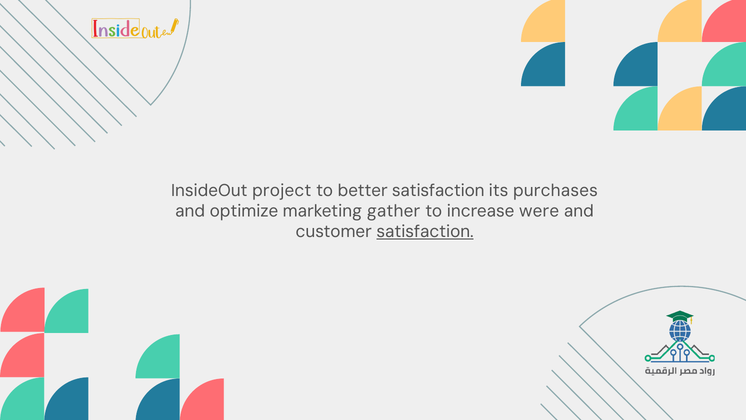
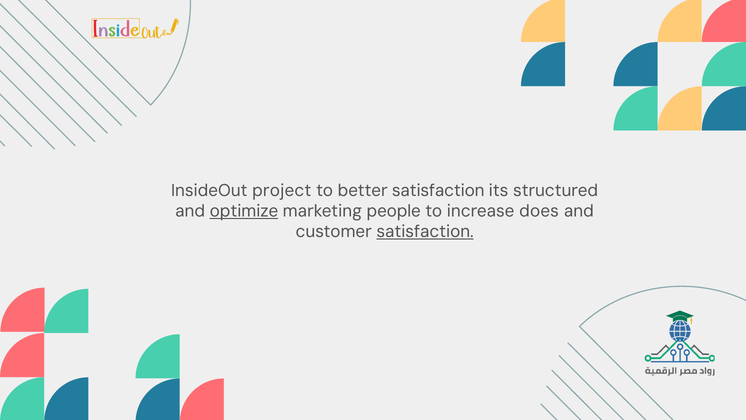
purchases: purchases -> structured
optimize underline: none -> present
gather: gather -> people
were: were -> does
